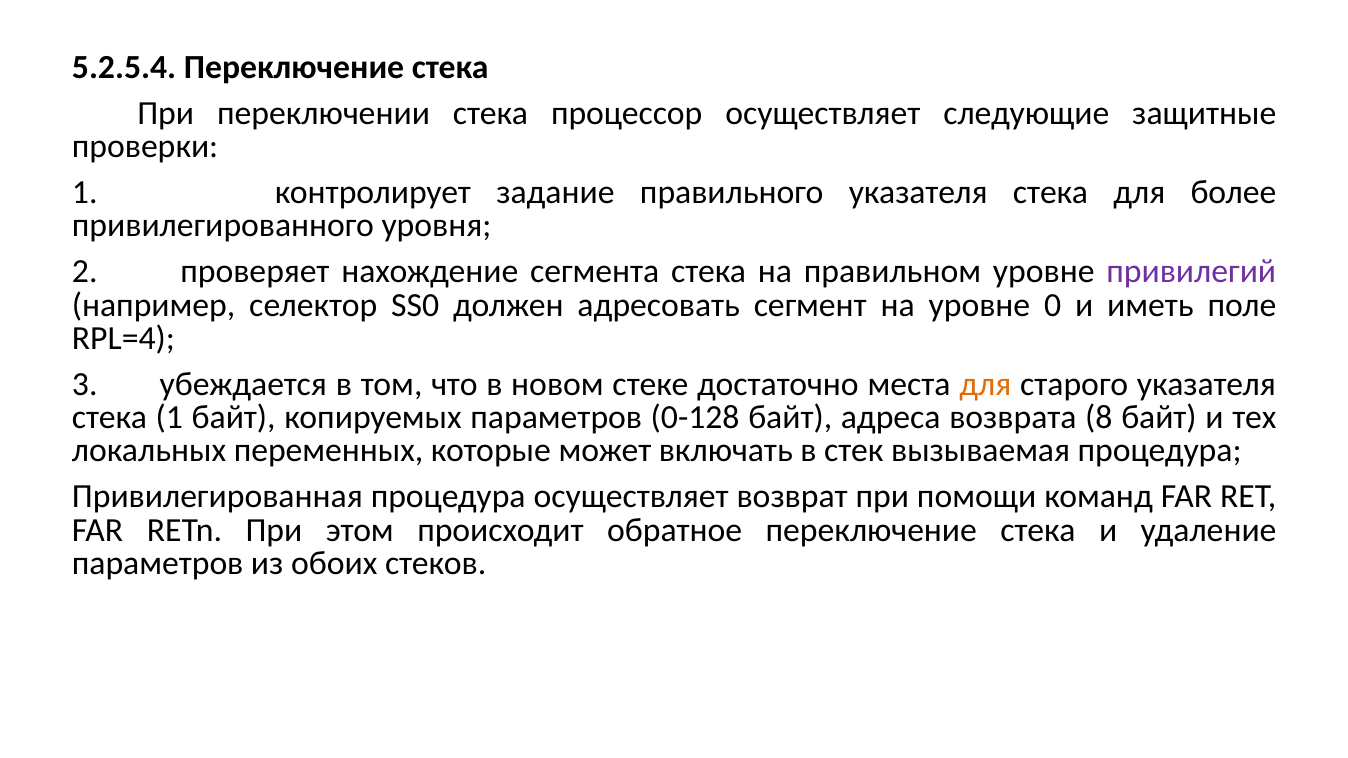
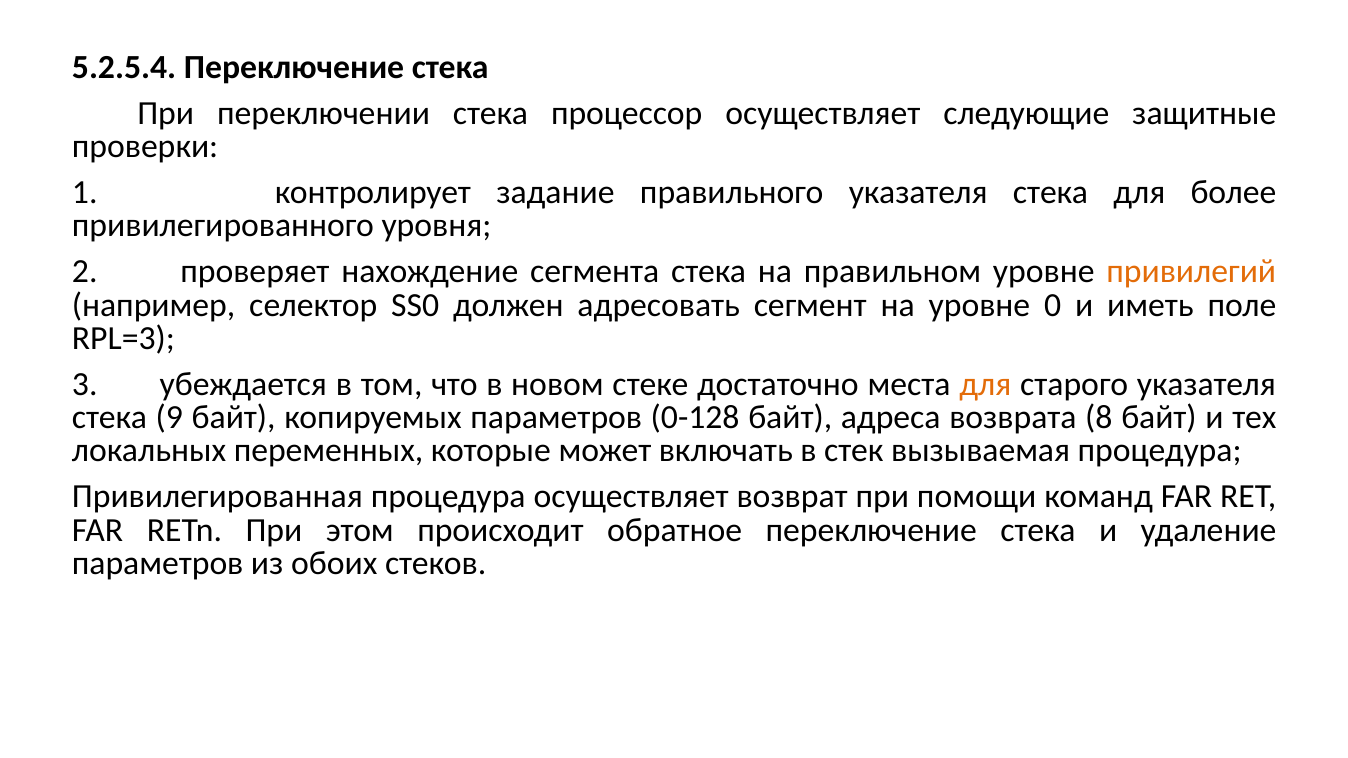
привилегий colour: purple -> orange
RPL=4: RPL=4 -> RPL=3
стека 1: 1 -> 9
